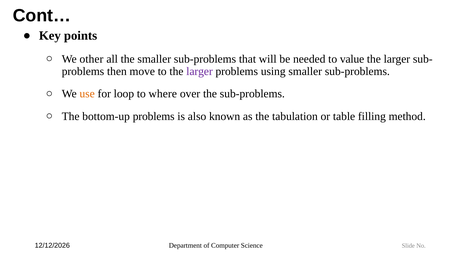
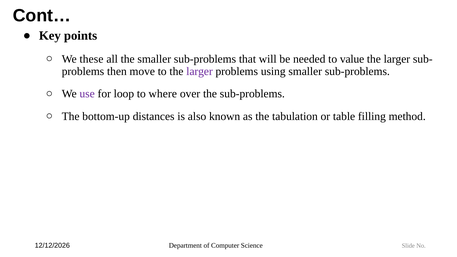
other: other -> these
use colour: orange -> purple
bottom-up problems: problems -> distances
